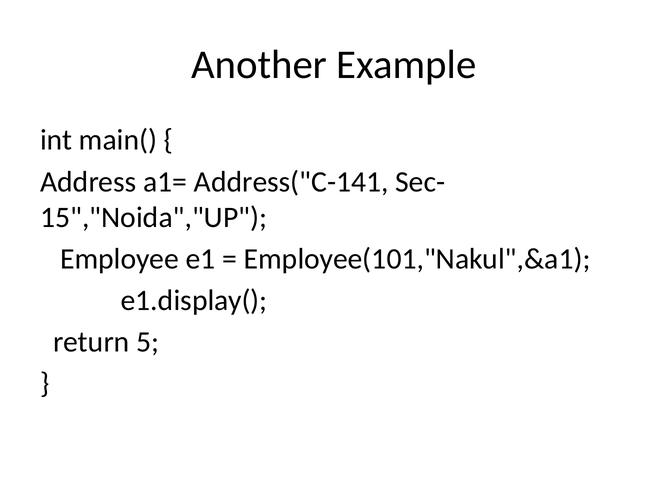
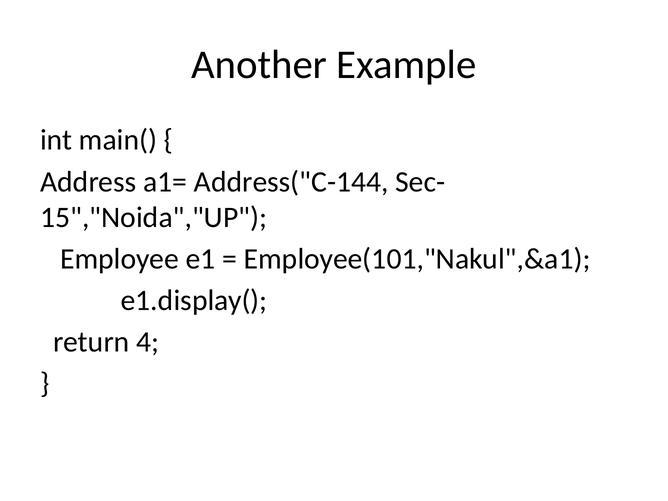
Address("C-141: Address("C-141 -> Address("C-144
5: 5 -> 4
